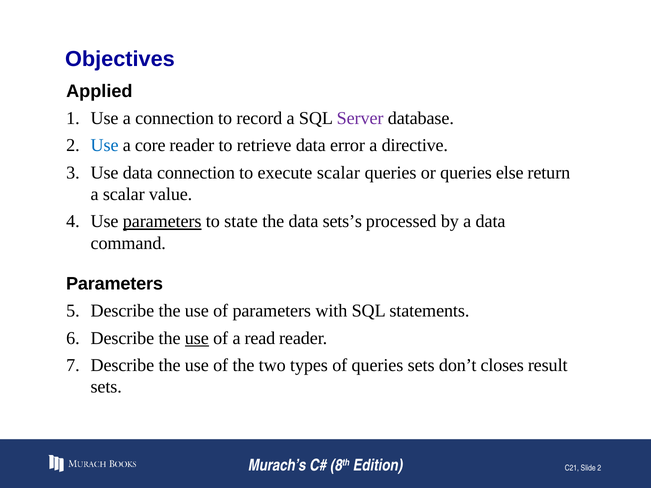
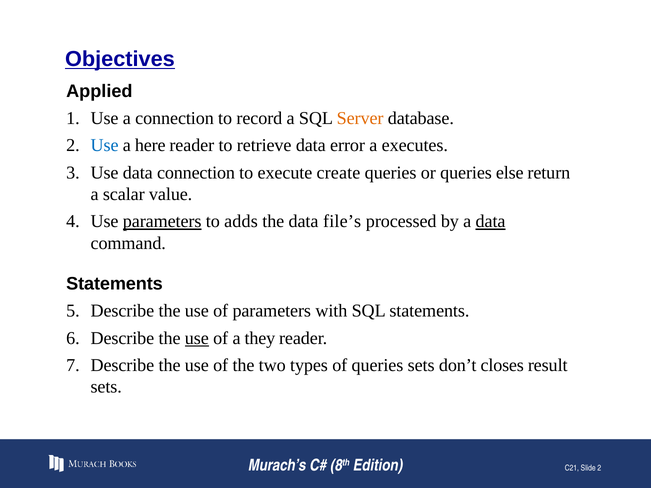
Objectives underline: none -> present
Server colour: purple -> orange
core: core -> here
directive: directive -> executes
execute scalar: scalar -> create
state: state -> adds
sets’s: sets’s -> file’s
data at (491, 222) underline: none -> present
Parameters at (114, 284): Parameters -> Statements
read: read -> they
